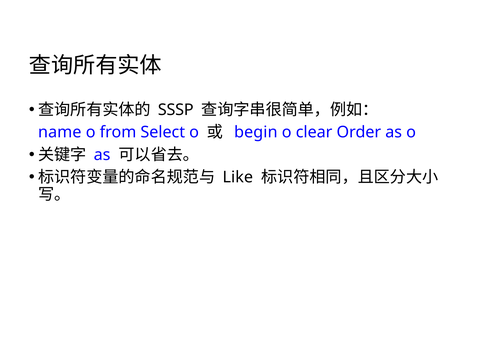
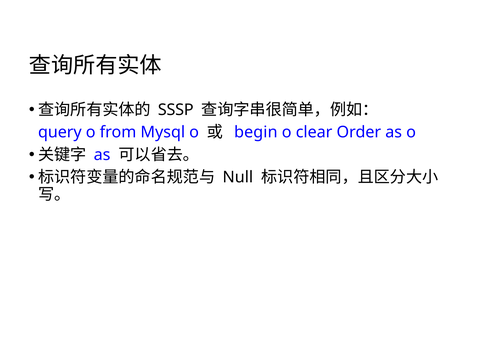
name: name -> query
Select: Select -> Mysql
Like: Like -> Null
